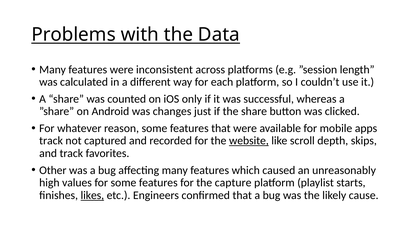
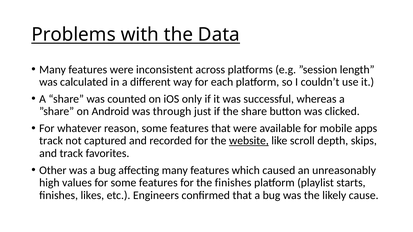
changes: changes -> through
the capture: capture -> finishes
likes underline: present -> none
